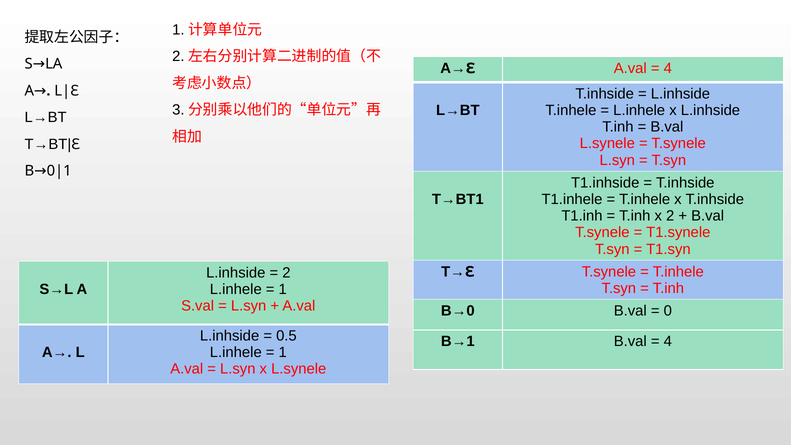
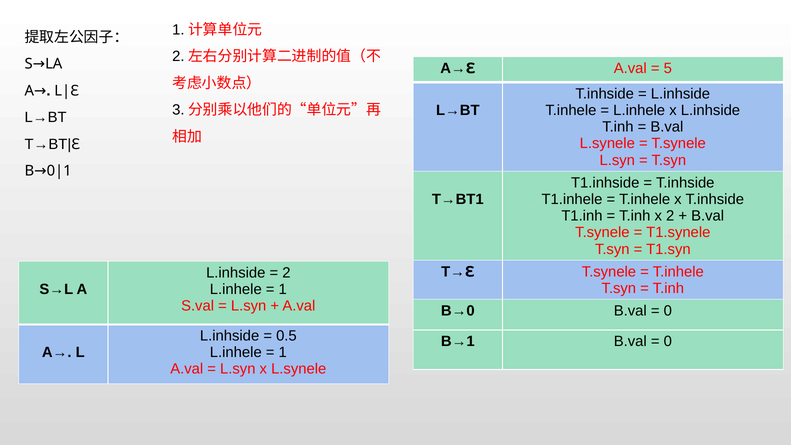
4 at (668, 68): 4 -> 5
4 at (668, 341): 4 -> 0
